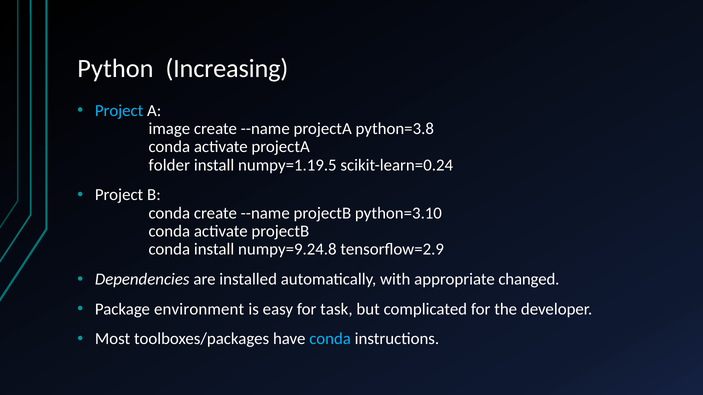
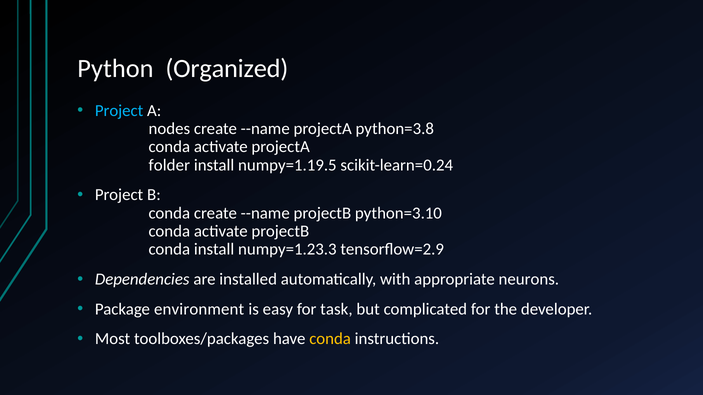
Increasing: Increasing -> Organized
image: image -> nodes
numpy=9.24.8: numpy=9.24.8 -> numpy=1.23.3
changed: changed -> neurons
conda at (330, 339) colour: light blue -> yellow
